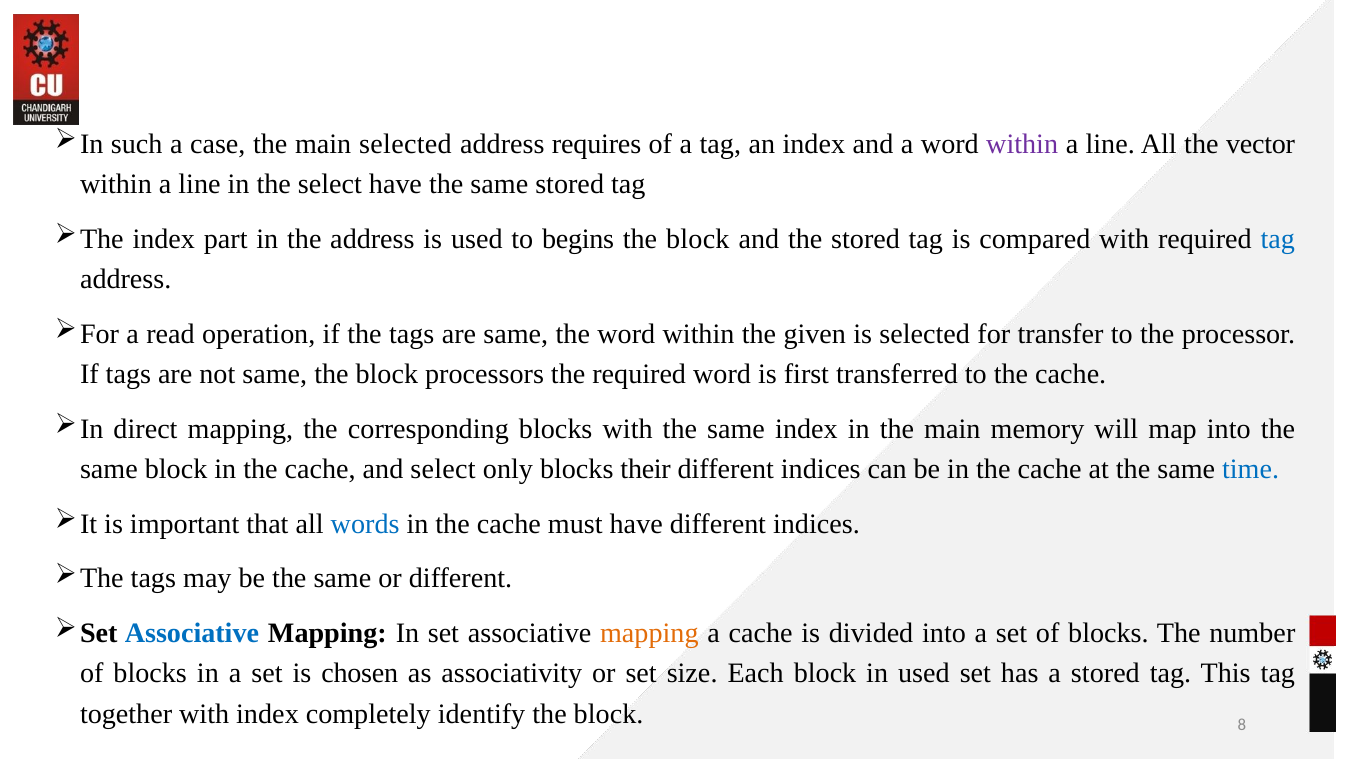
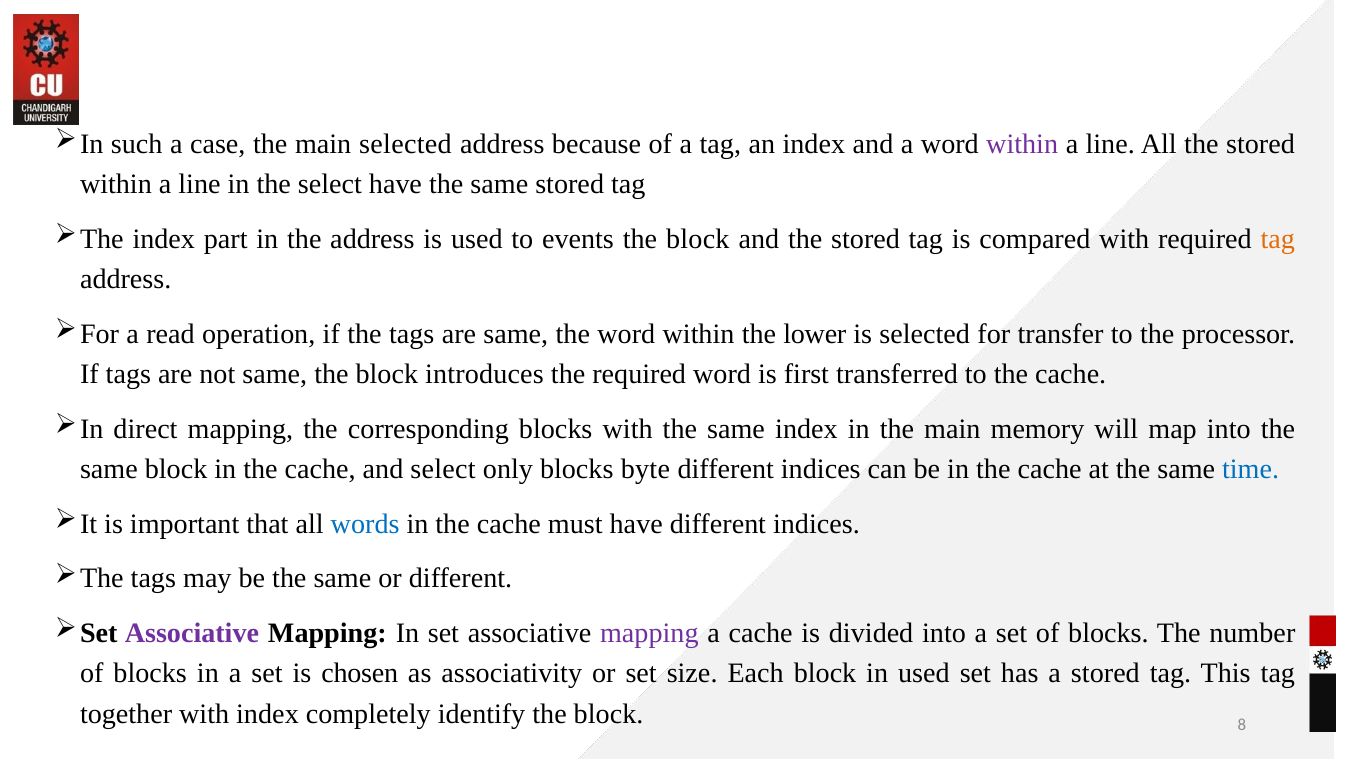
requires: requires -> because
All the vector: vector -> stored
begins: begins -> events
tag at (1278, 239) colour: blue -> orange
given: given -> lower
processors: processors -> introduces
their: their -> byte
Associative at (192, 633) colour: blue -> purple
mapping at (649, 633) colour: orange -> purple
